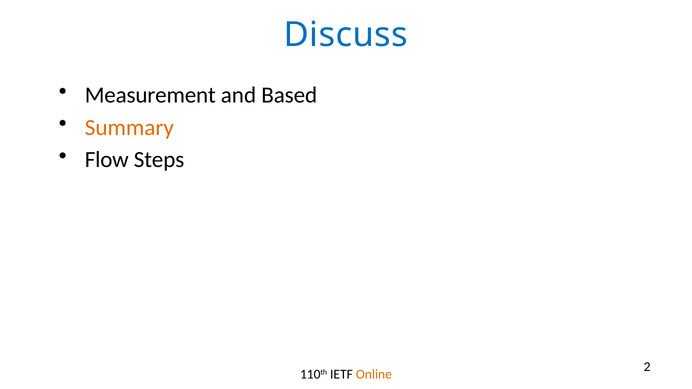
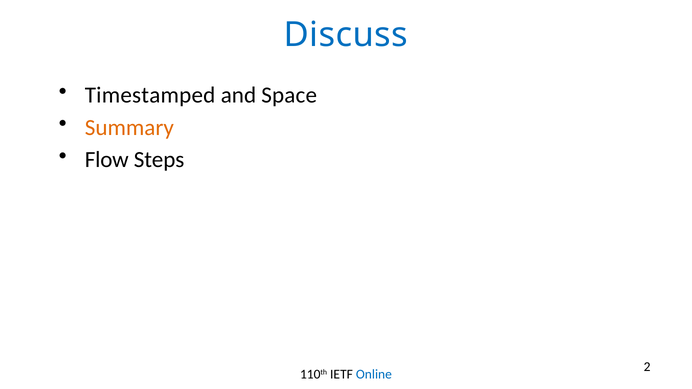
Measurement: Measurement -> Timestamped
Based: Based -> Space
Online colour: orange -> blue
